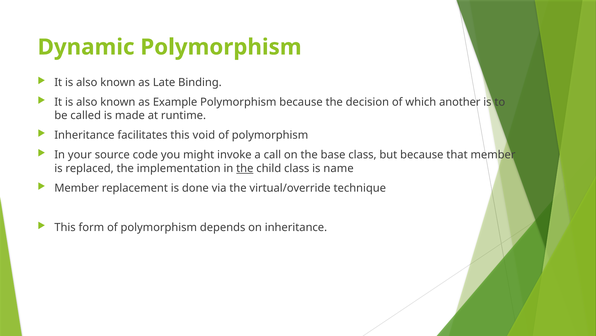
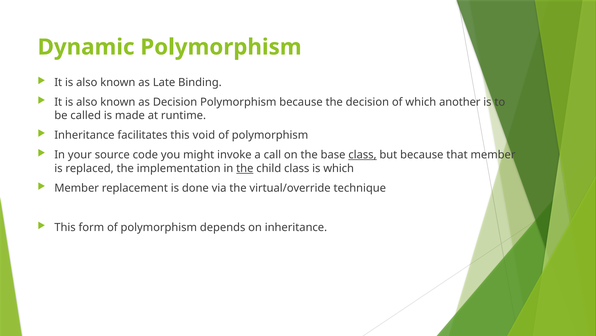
as Example: Example -> Decision
class at (362, 155) underline: none -> present
is name: name -> which
